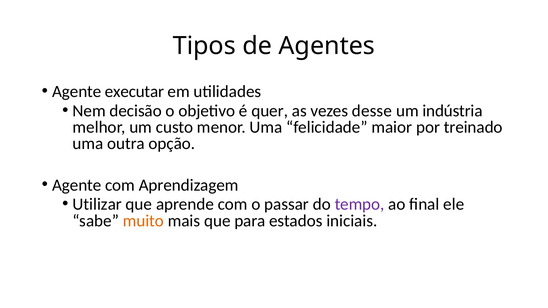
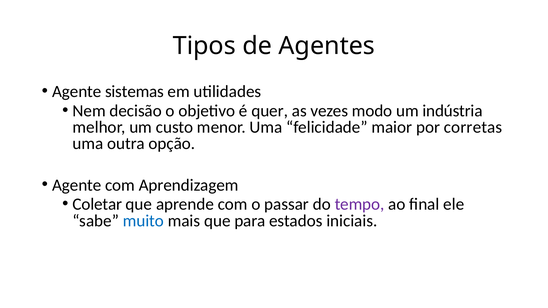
executar: executar -> sistemas
desse: desse -> modo
treinado: treinado -> corretas
Utilizar: Utilizar -> Coletar
muito colour: orange -> blue
